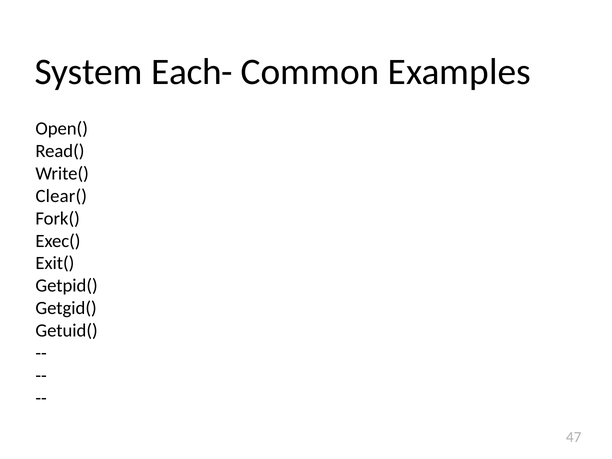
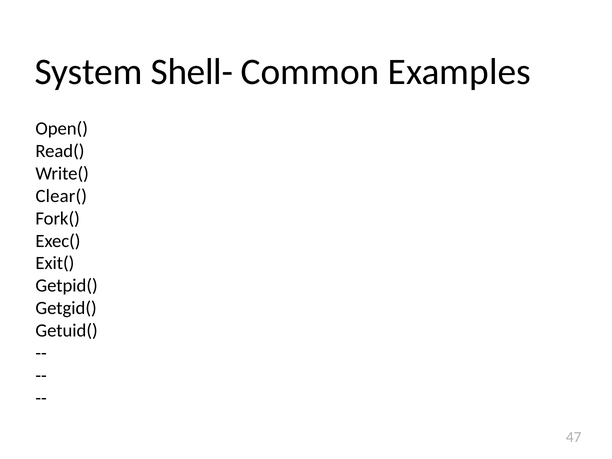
Each-: Each- -> Shell-
